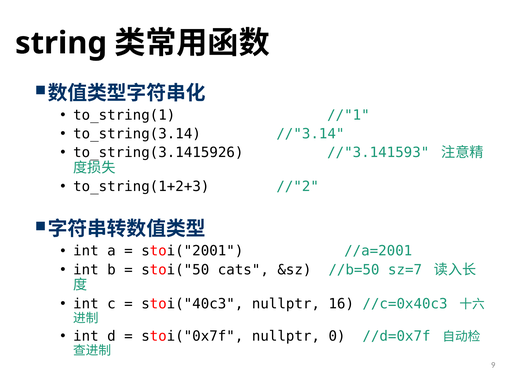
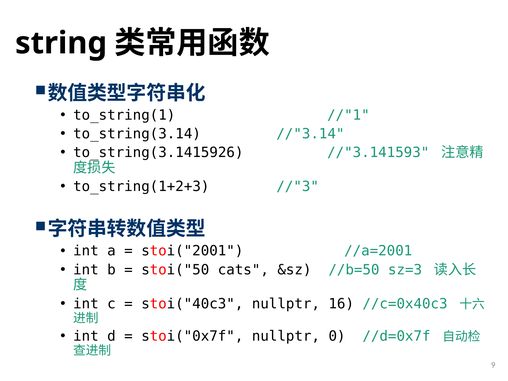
//"2: //"2 -> //"3
sz=7: sz=7 -> sz=3
